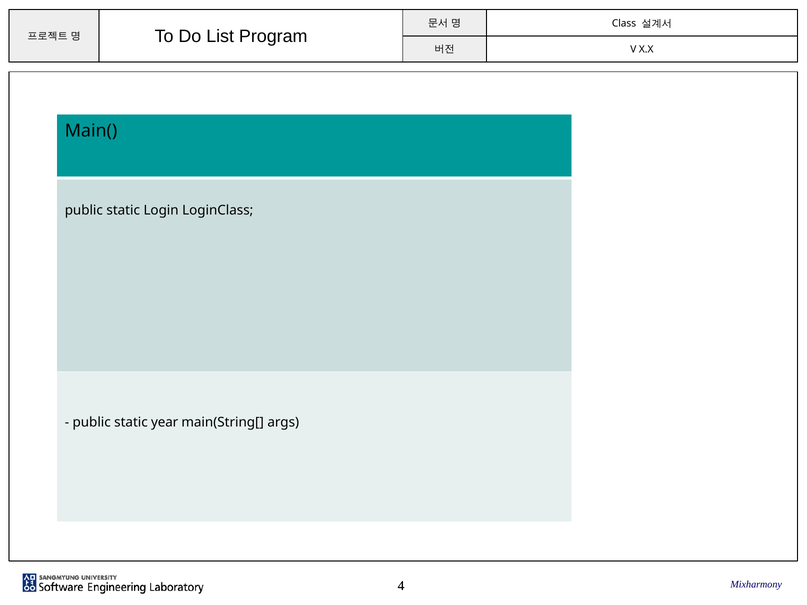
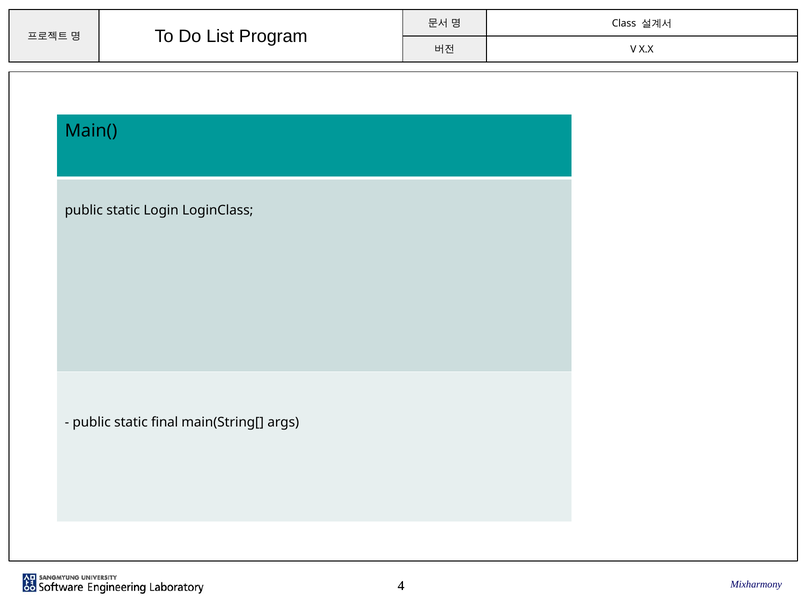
year: year -> final
